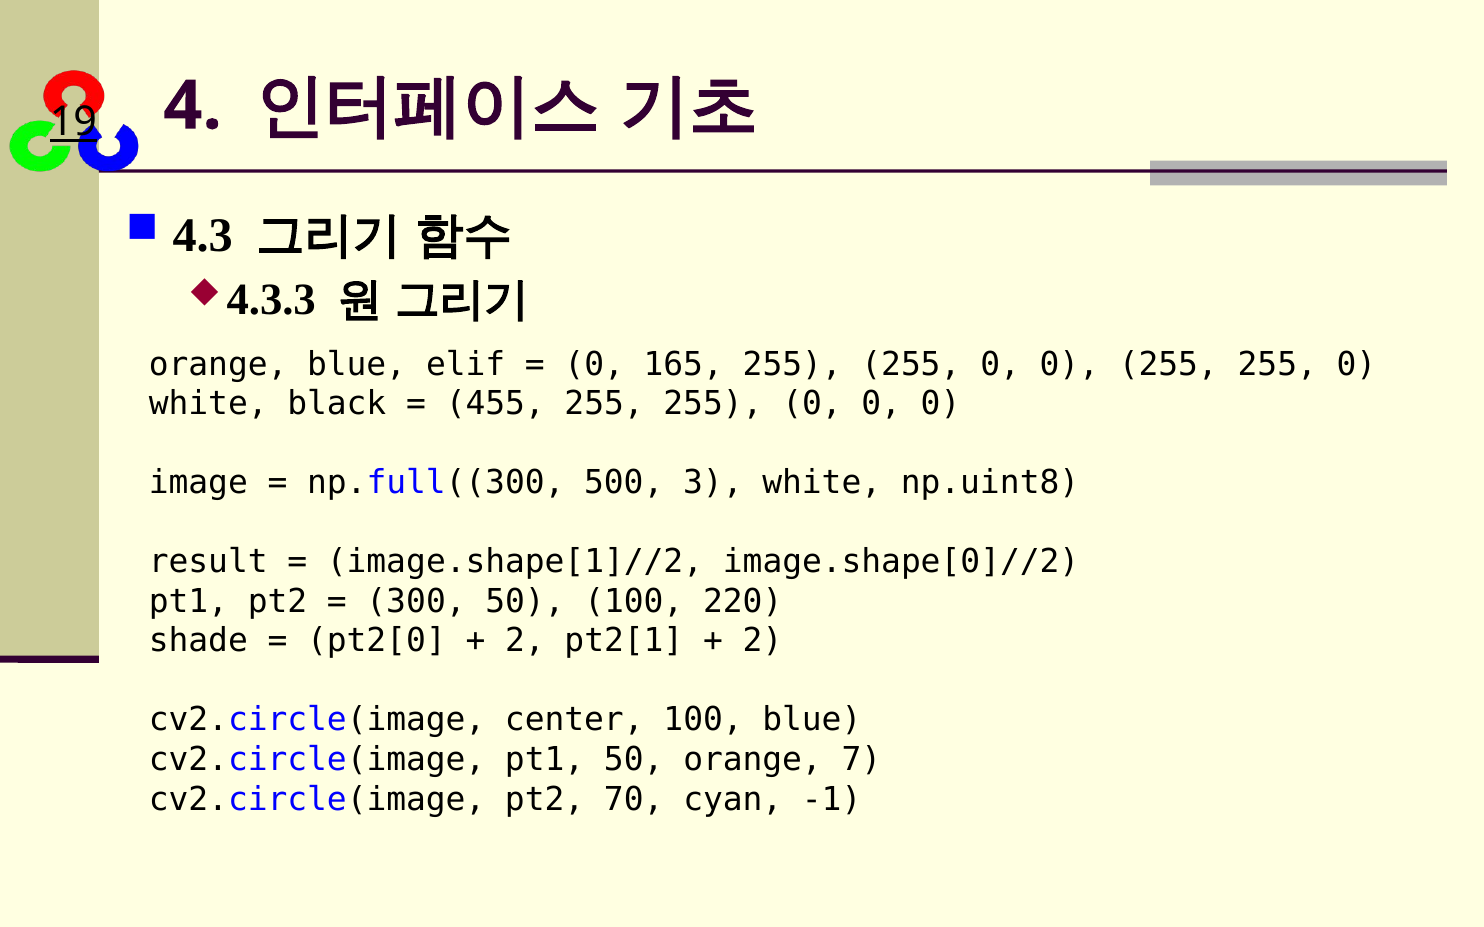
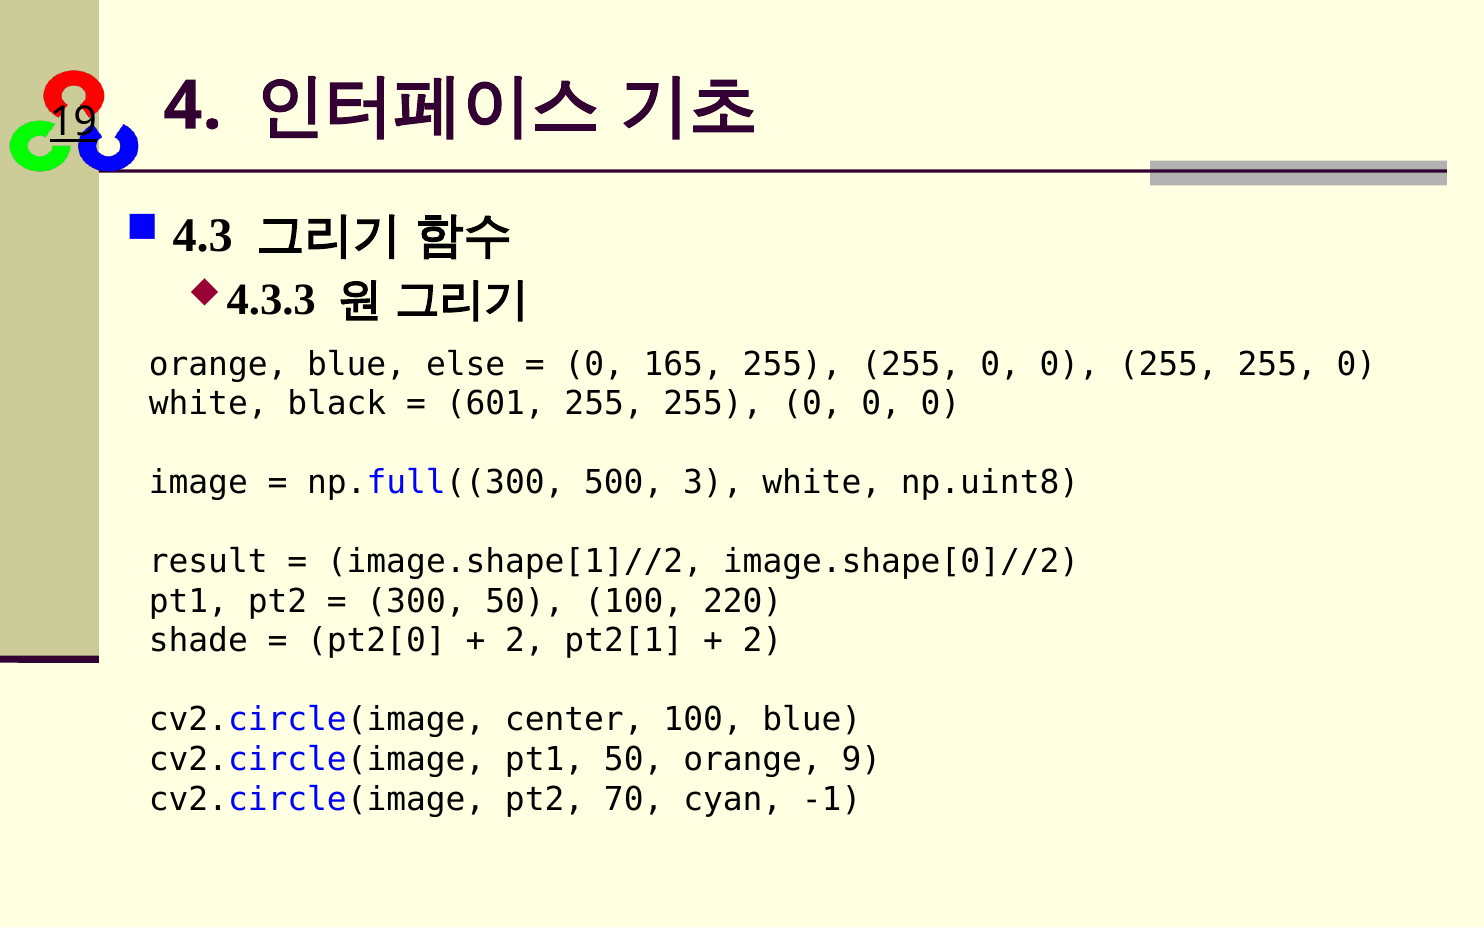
elif: elif -> else
455: 455 -> 601
7: 7 -> 9
